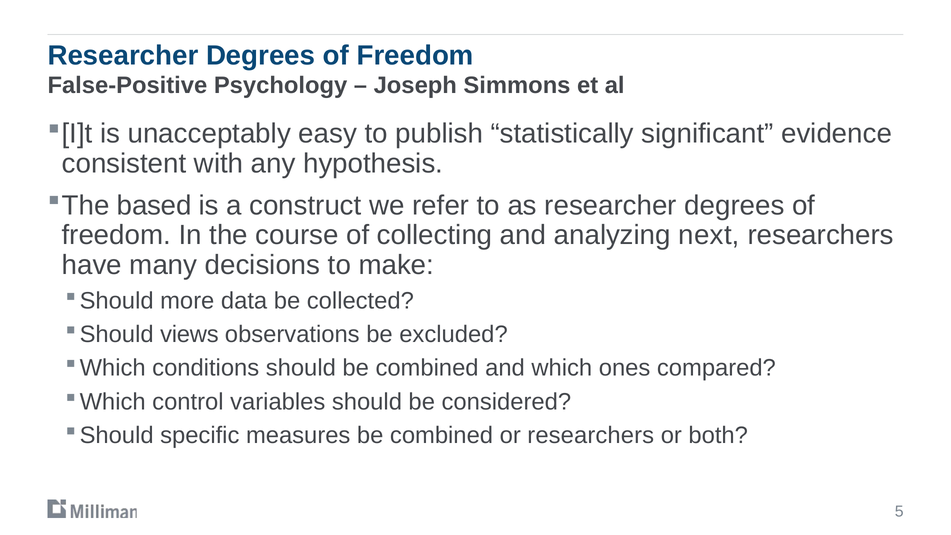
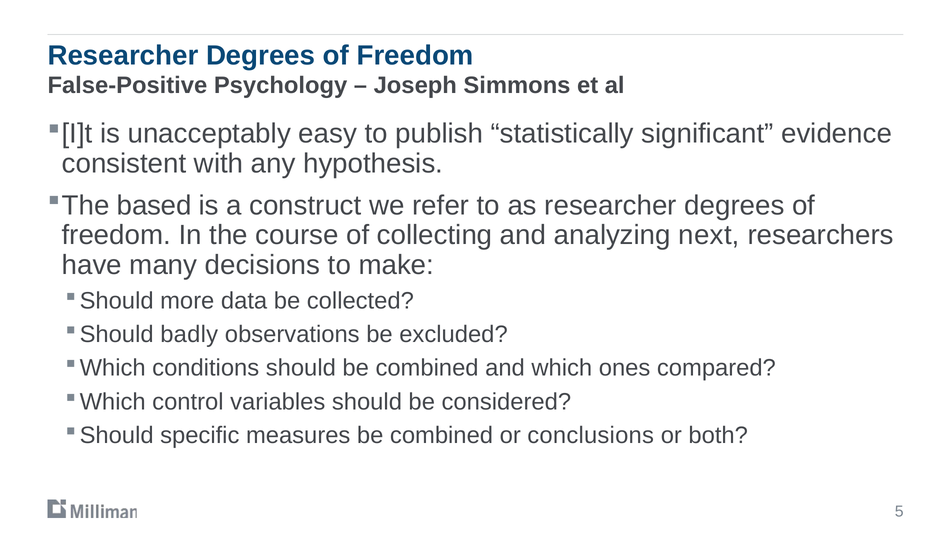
views: views -> badly
or researchers: researchers -> conclusions
